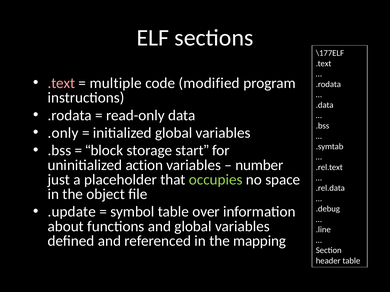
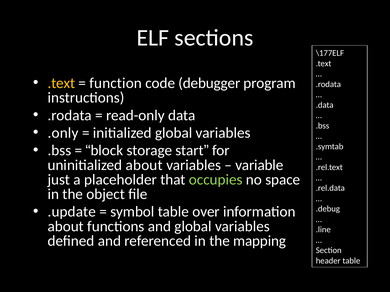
.text at (61, 83) colour: pink -> yellow
multiple: multiple -> function
modified: modified -> debugger
uninitialized action: action -> about
number: number -> variable
